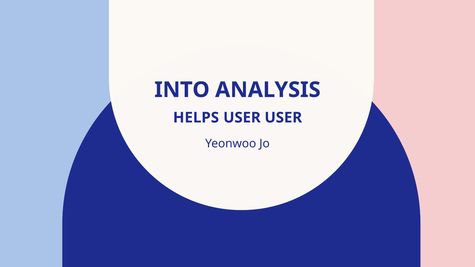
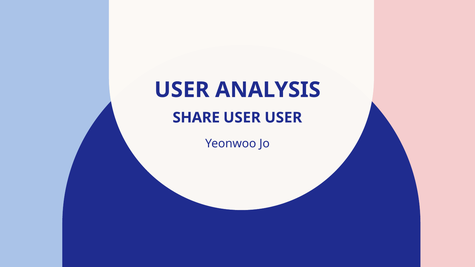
INTO at (182, 90): INTO -> USER
HELPS: HELPS -> SHARE
